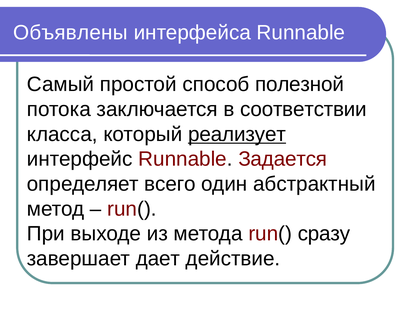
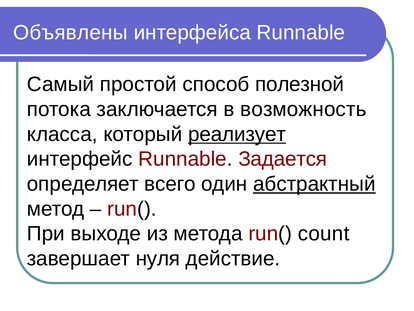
соответствии: соответствии -> возможность
абстрактный underline: none -> present
сразу: сразу -> count
дает: дает -> нуля
